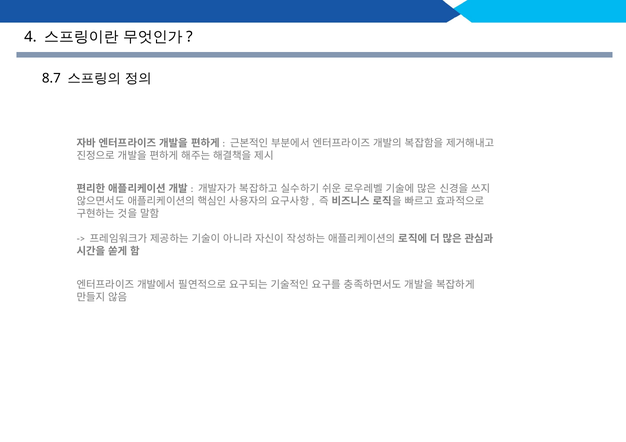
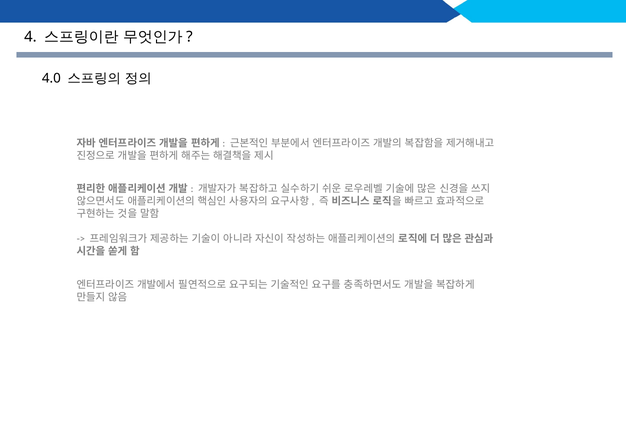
8.7: 8.7 -> 4.0
